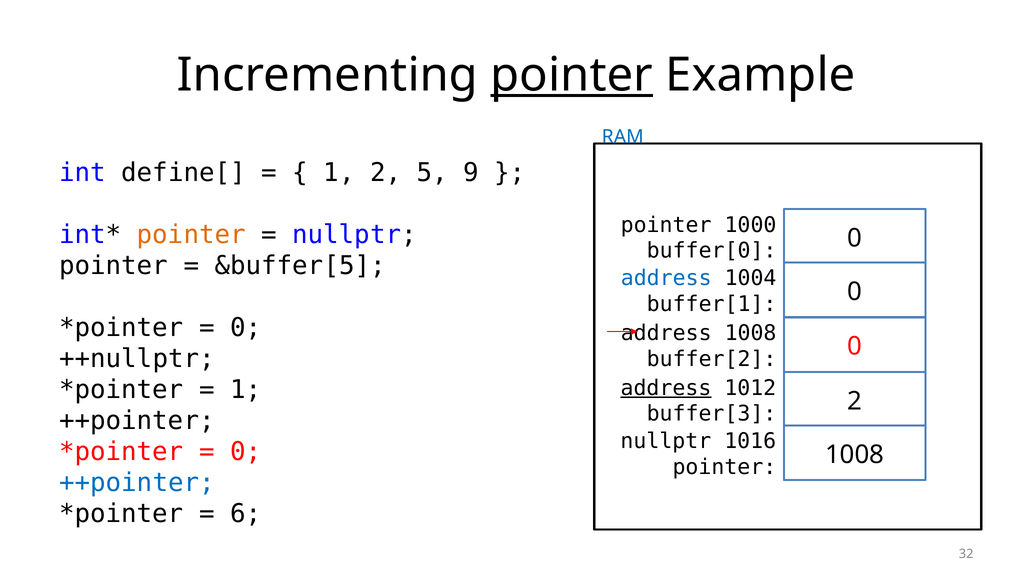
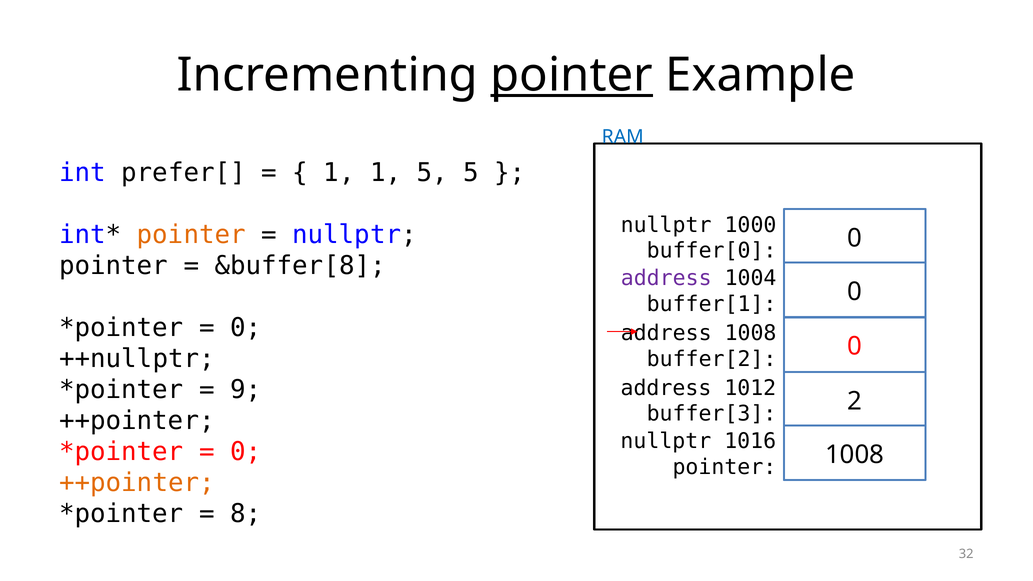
define[: define[ -> prefer[
1 2: 2 -> 1
5 9: 9 -> 5
pointer at (666, 225): pointer -> nullptr
&buffer[5: &buffer[5 -> &buffer[8
address at (666, 278) colour: blue -> purple
address at (666, 388) underline: present -> none
1 at (246, 390): 1 -> 9
++pointer at (137, 483) colour: blue -> orange
6: 6 -> 8
